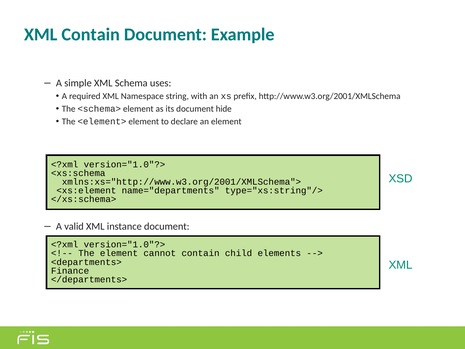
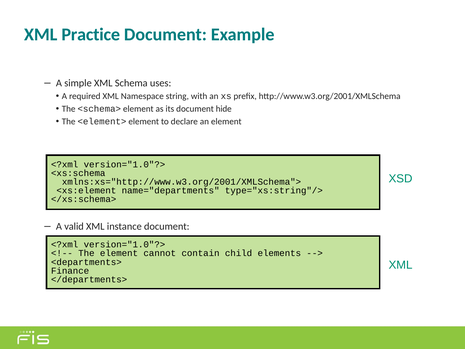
XML Contain: Contain -> Practice
